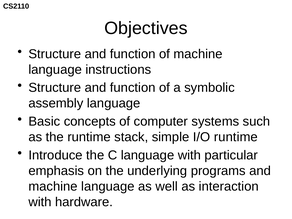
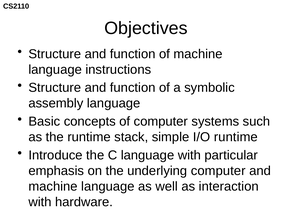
underlying programs: programs -> computer
